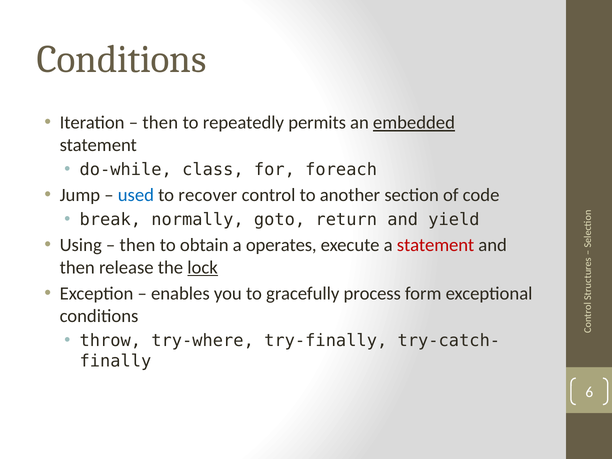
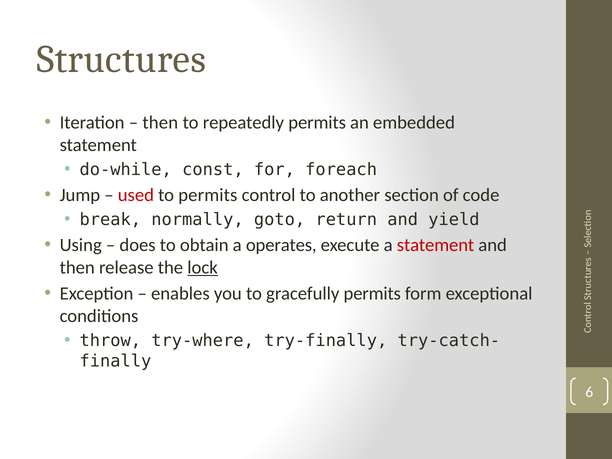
Conditions at (122, 59): Conditions -> Structures
embedded underline: present -> none
class: class -> const
used colour: blue -> red
to recover: recover -> permits
then at (137, 245): then -> does
gracefully process: process -> permits
